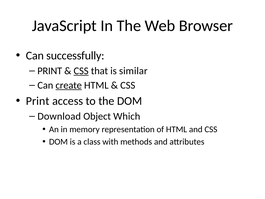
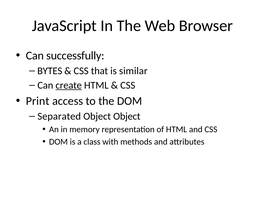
PRINT at (50, 71): PRINT -> BYTES
CSS at (81, 71) underline: present -> none
Download: Download -> Separated
Object Which: Which -> Object
